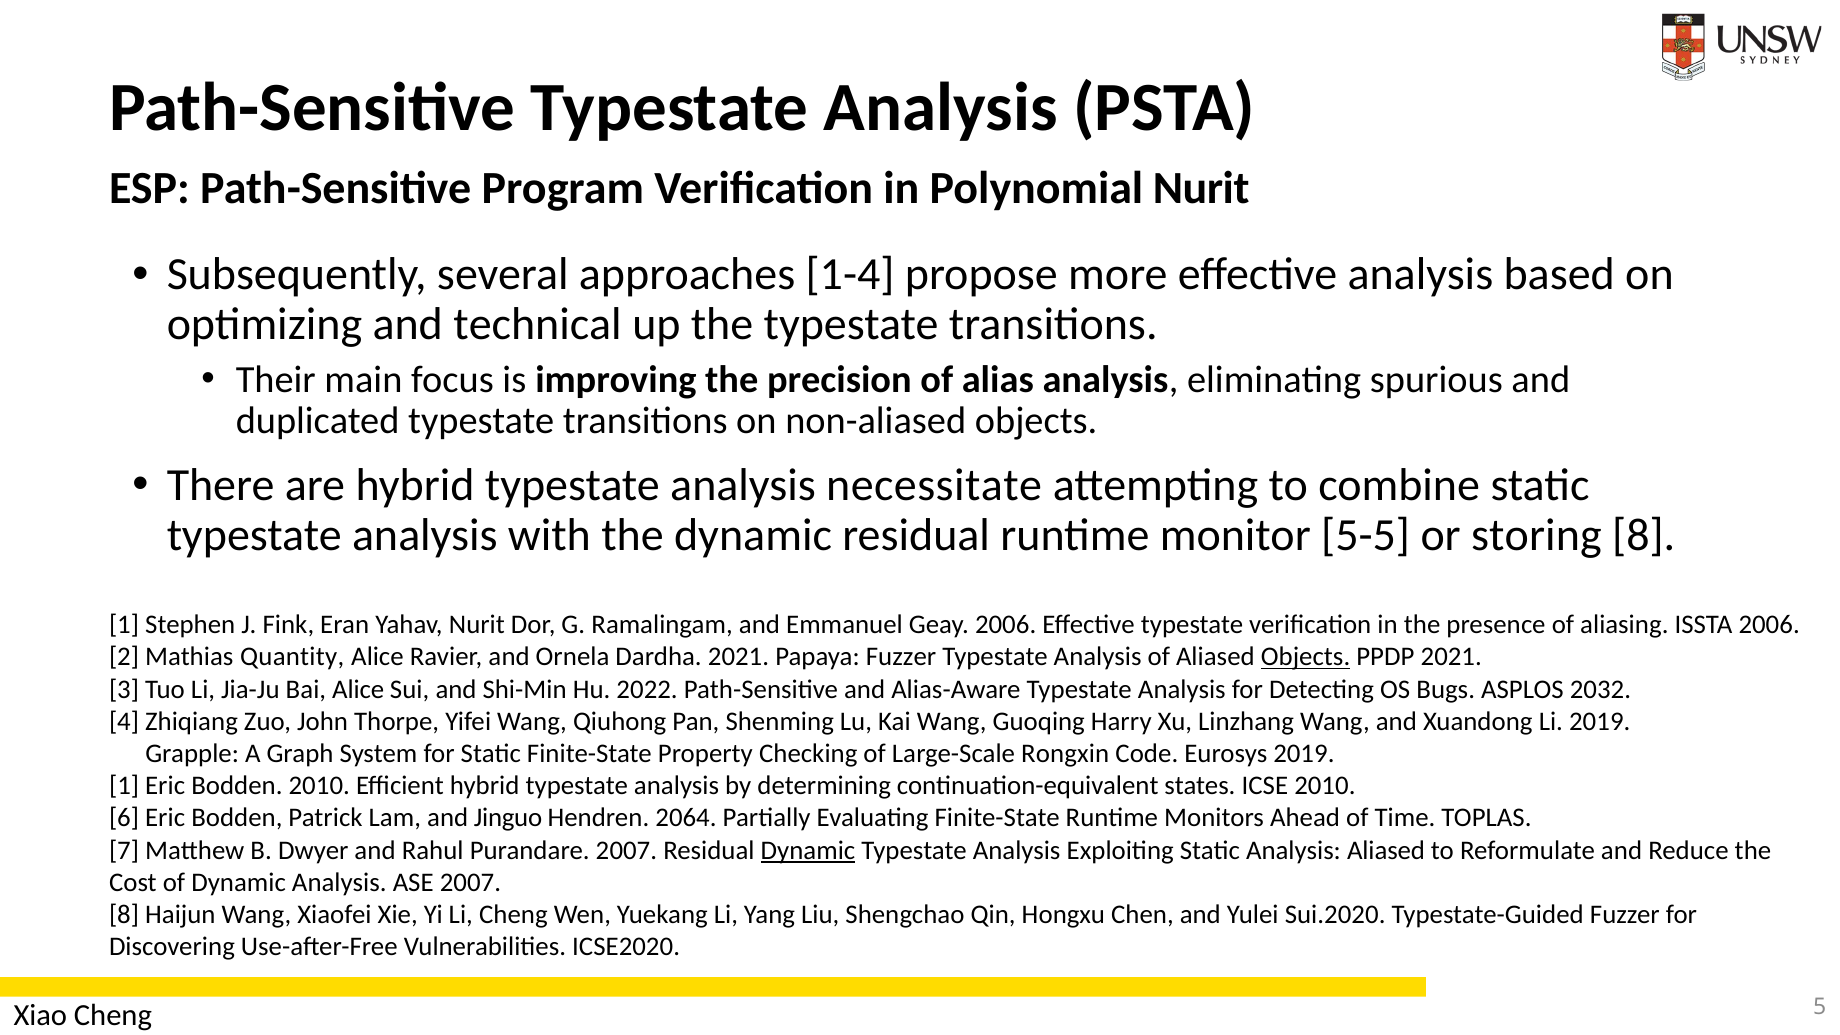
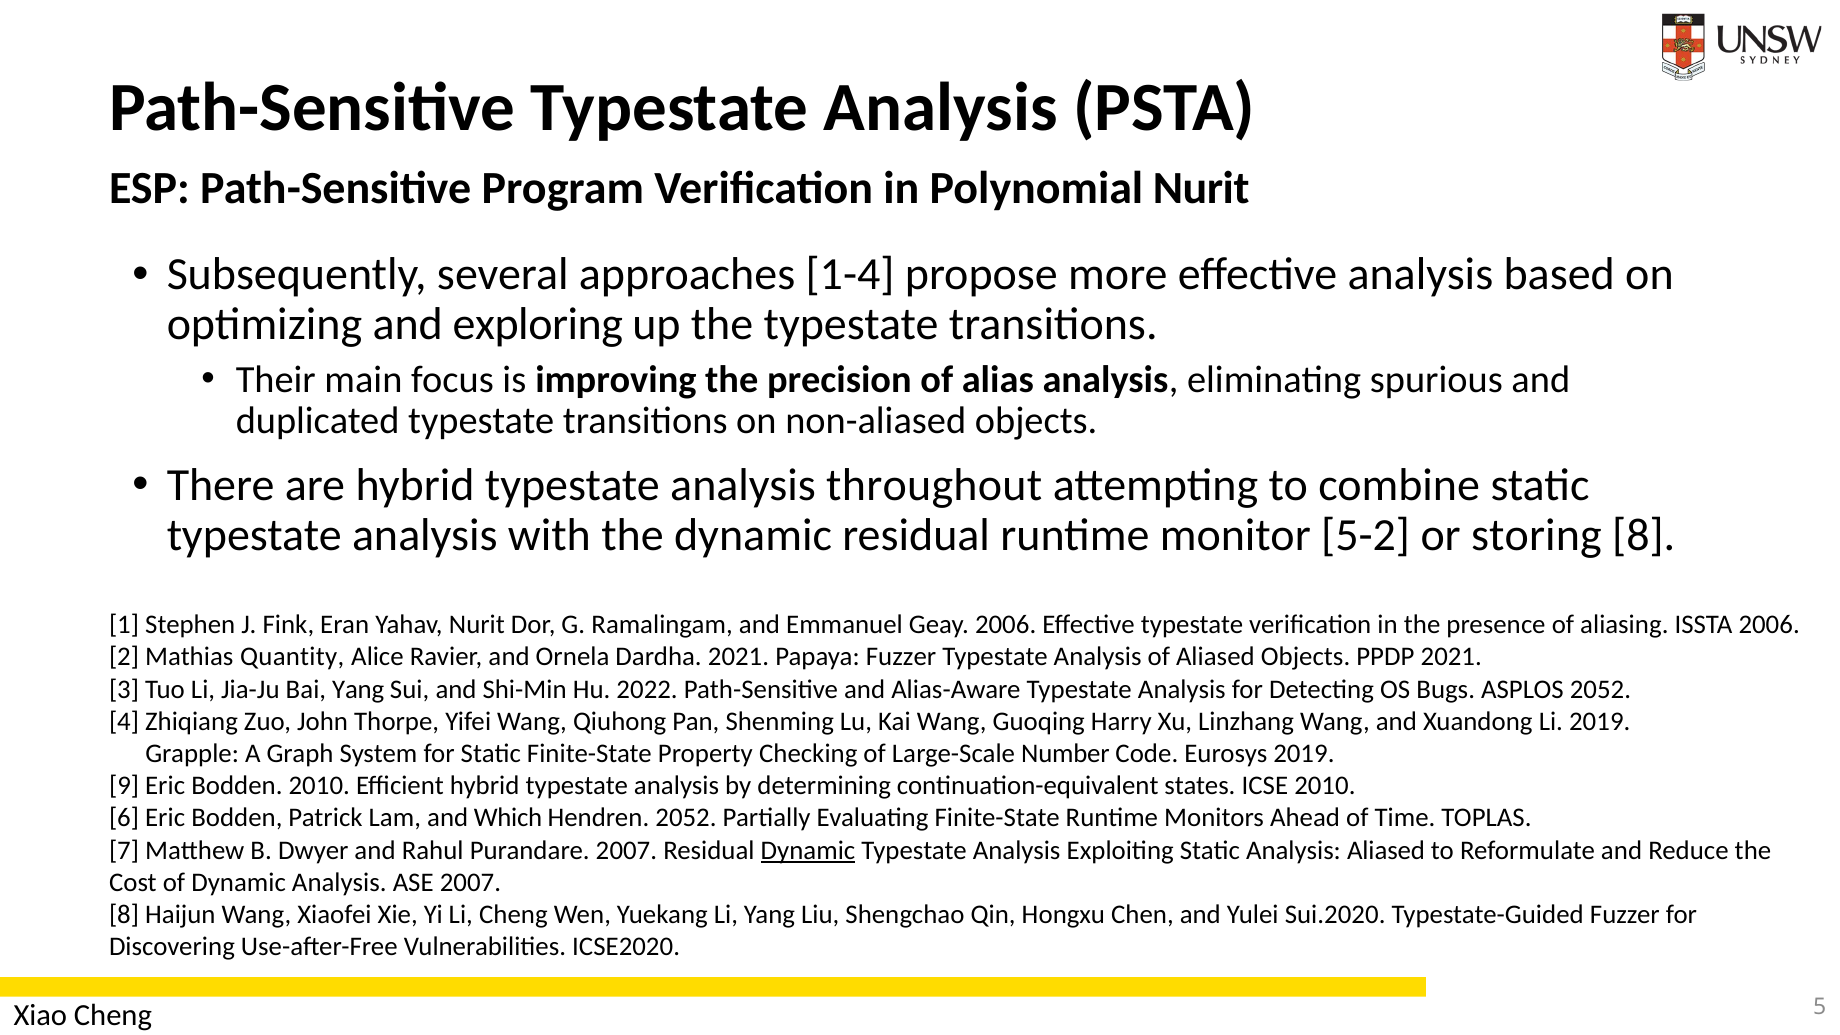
technical: technical -> exploring
necessitate: necessitate -> throughout
5-5: 5-5 -> 5-2
Objects at (1306, 657) underline: present -> none
Bai Alice: Alice -> Yang
ASPLOS 2032: 2032 -> 2052
Rongxin: Rongxin -> Number
1 at (124, 786): 1 -> 9
Jinguo: Jinguo -> Which
Hendren 2064: 2064 -> 2052
